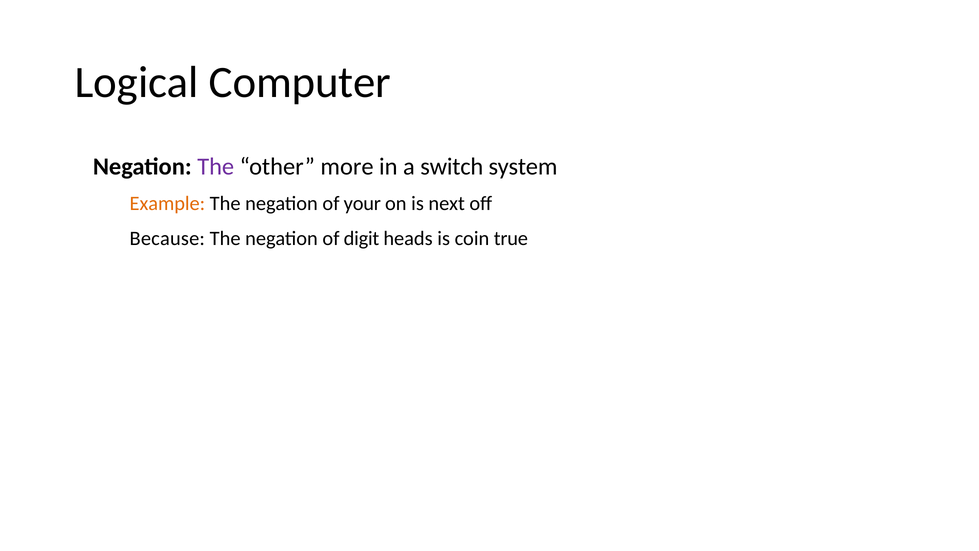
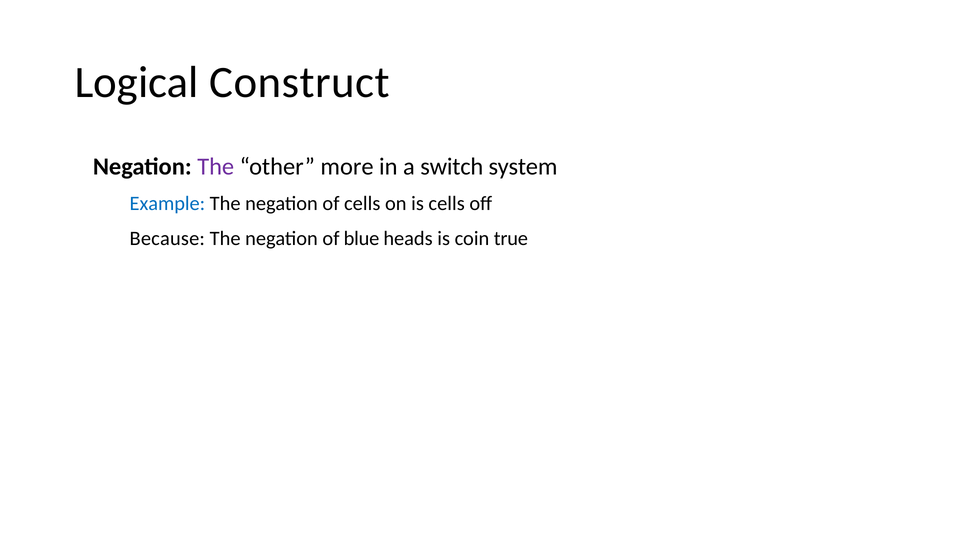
Computer: Computer -> Construct
Example colour: orange -> blue
of your: your -> cells
is next: next -> cells
digit: digit -> blue
